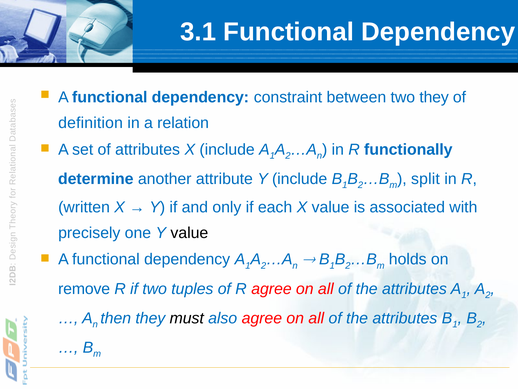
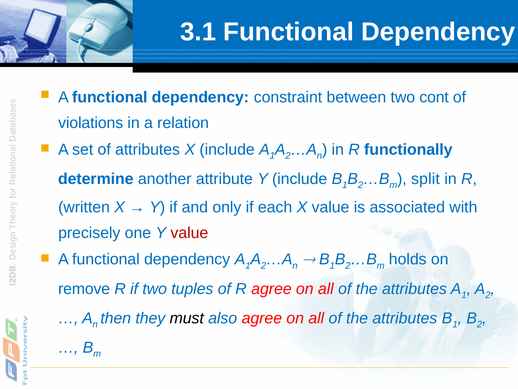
two they: they -> cont
definition: definition -> violations
value at (189, 233) colour: black -> red
